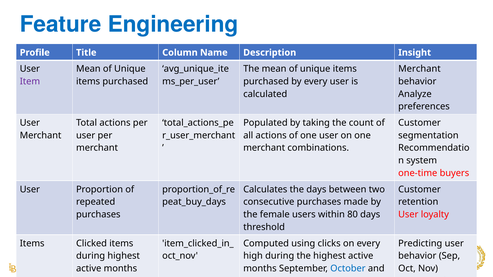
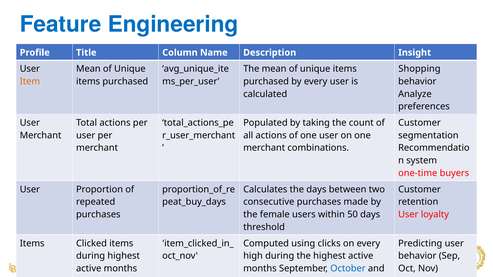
Merchant at (419, 69): Merchant -> Shopping
Item at (30, 81) colour: purple -> orange
80: 80 -> 50
